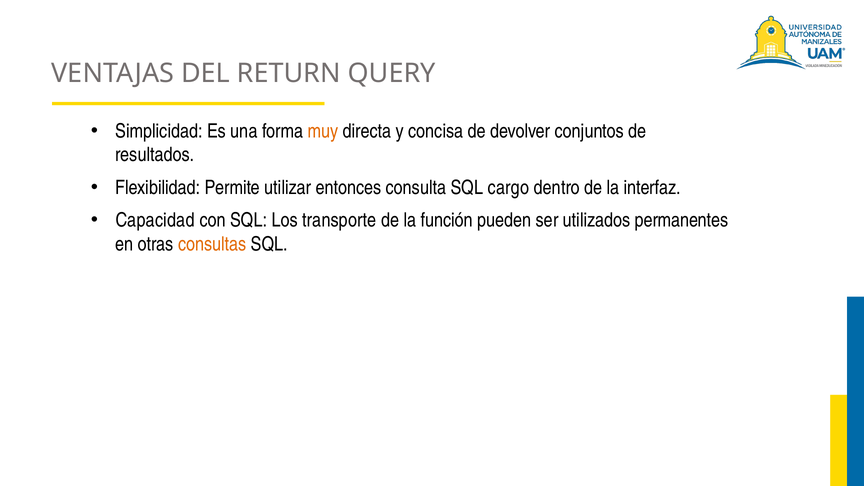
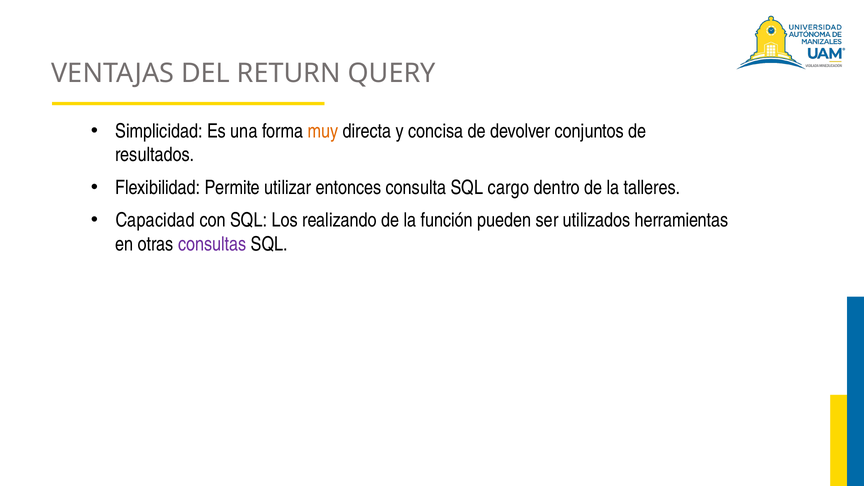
interfaz: interfaz -> talleres
transporte: transporte -> realizando
permanentes: permanentes -> herramientas
consultas colour: orange -> purple
